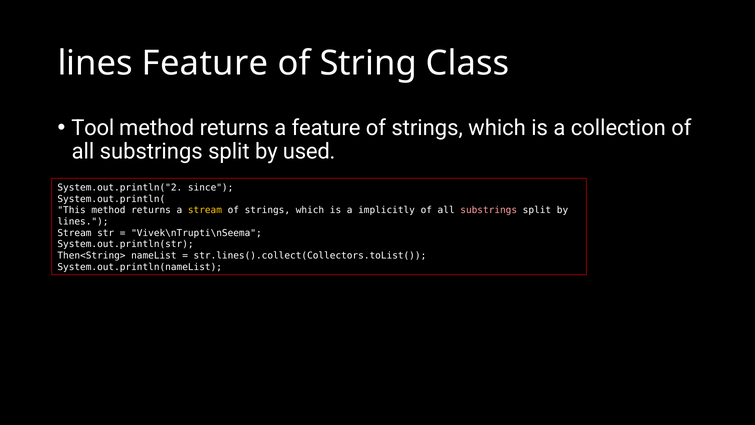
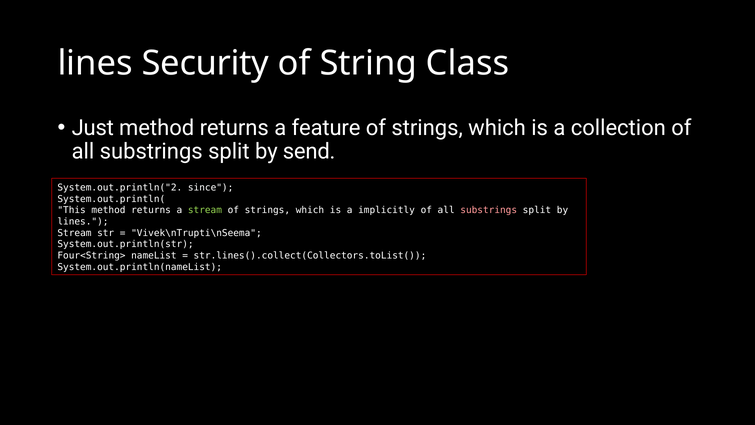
lines Feature: Feature -> Security
Tool: Tool -> Just
used: used -> send
stream at (205, 210) colour: yellow -> light green
Then<String>: Then<String> -> Four<String>
